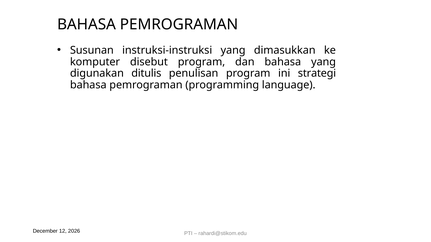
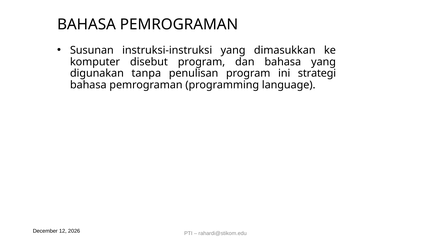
ditulis: ditulis -> tanpa
